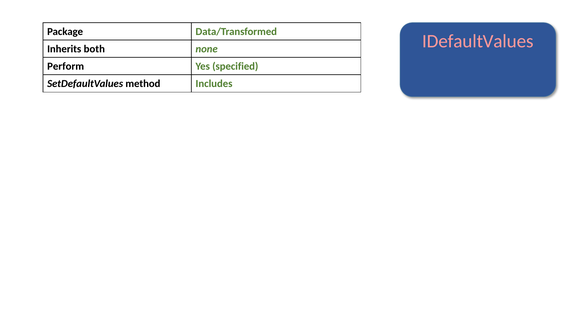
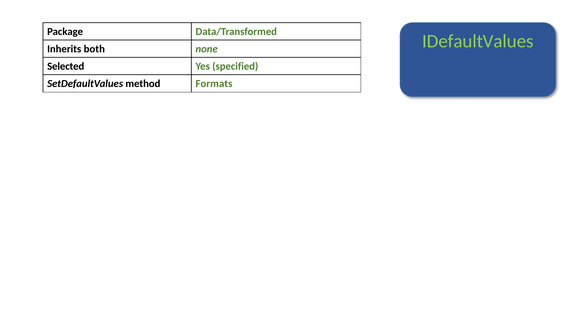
IDefaultValues colour: pink -> light green
Perform: Perform -> Selected
Includes: Includes -> Formats
